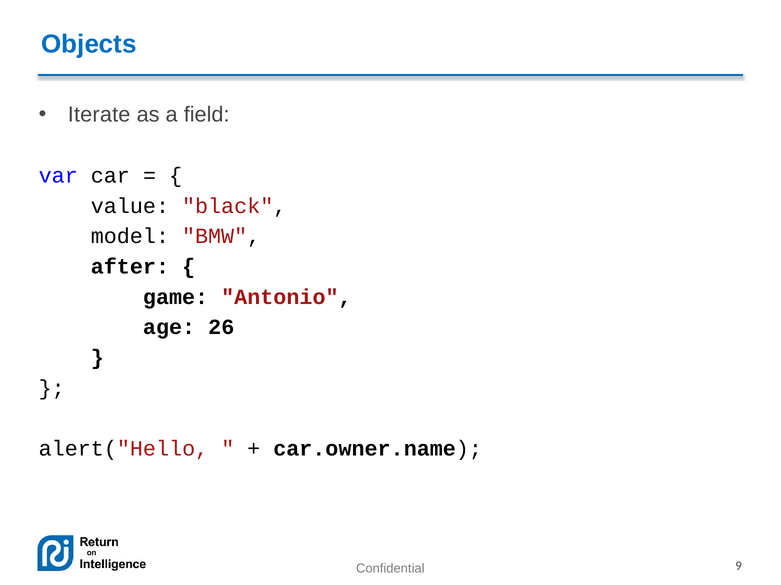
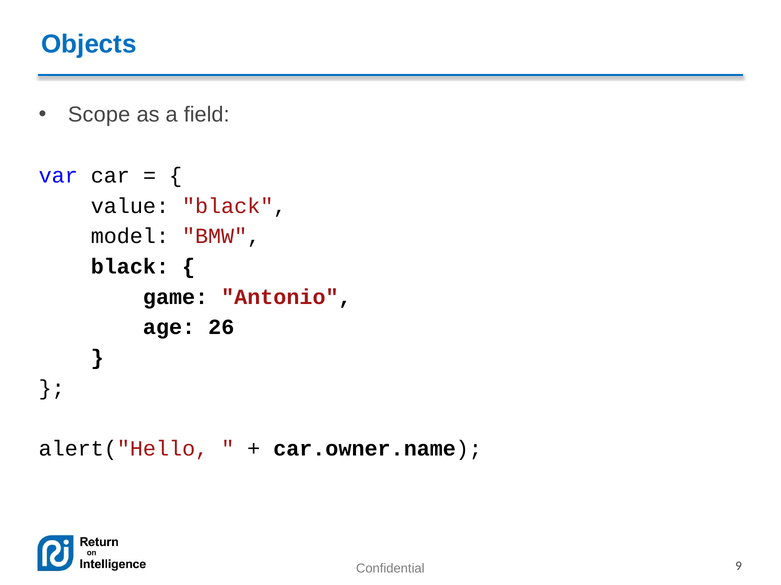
Iterate: Iterate -> Scope
after at (130, 267): after -> black
